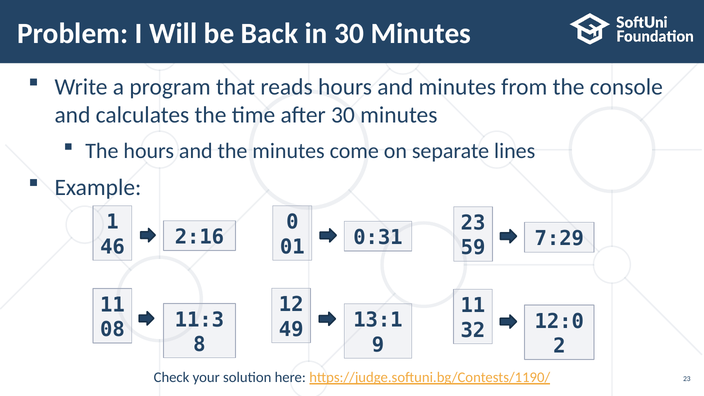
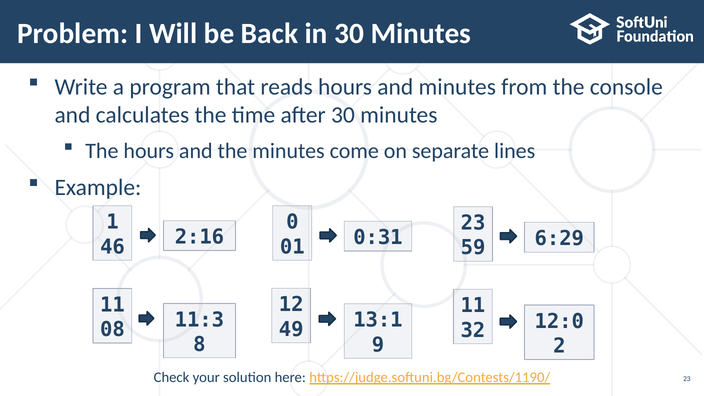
7:29: 7:29 -> 6:29
